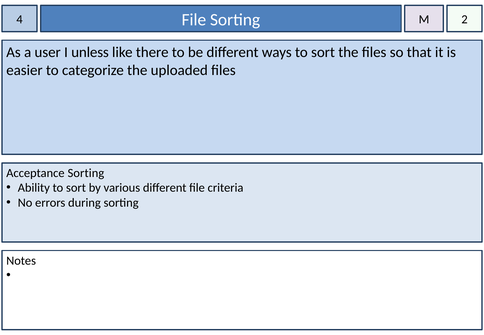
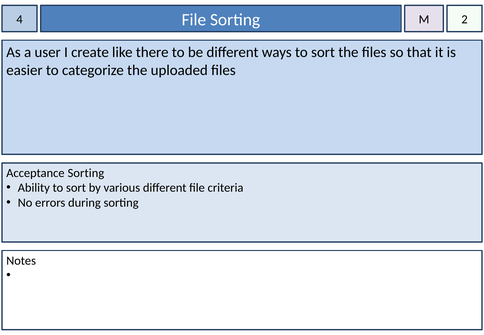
unless: unless -> create
